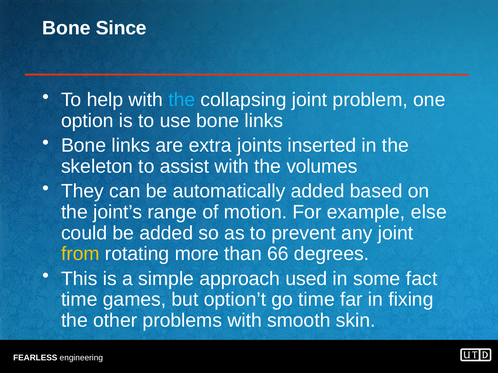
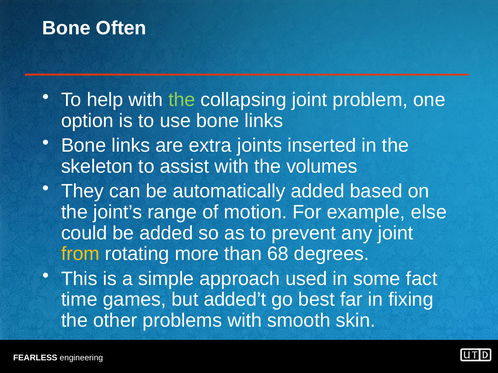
Since: Since -> Often
the at (182, 100) colour: light blue -> light green
66: 66 -> 68
option’t: option’t -> added’t
go time: time -> best
